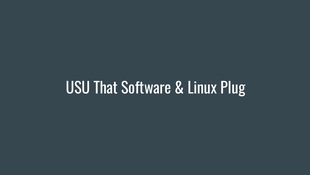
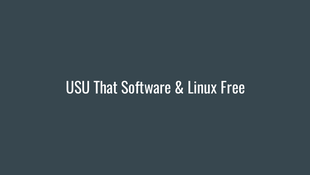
Plug: Plug -> Free
